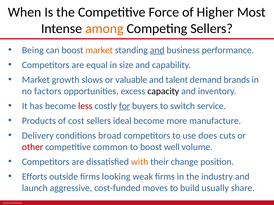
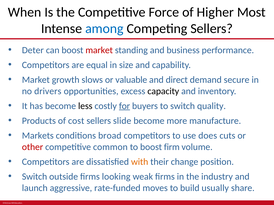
among colour: orange -> blue
Being: Being -> Deter
market at (99, 50) colour: orange -> red
and at (157, 50) underline: present -> none
talent: talent -> direct
brands: brands -> secure
factors: factors -> drivers
less colour: red -> black
service: service -> quality
ideal: ideal -> slide
Delivery: Delivery -> Markets
well: well -> firm
Efforts at (35, 177): Efforts -> Switch
cost-funded: cost-funded -> rate-funded
